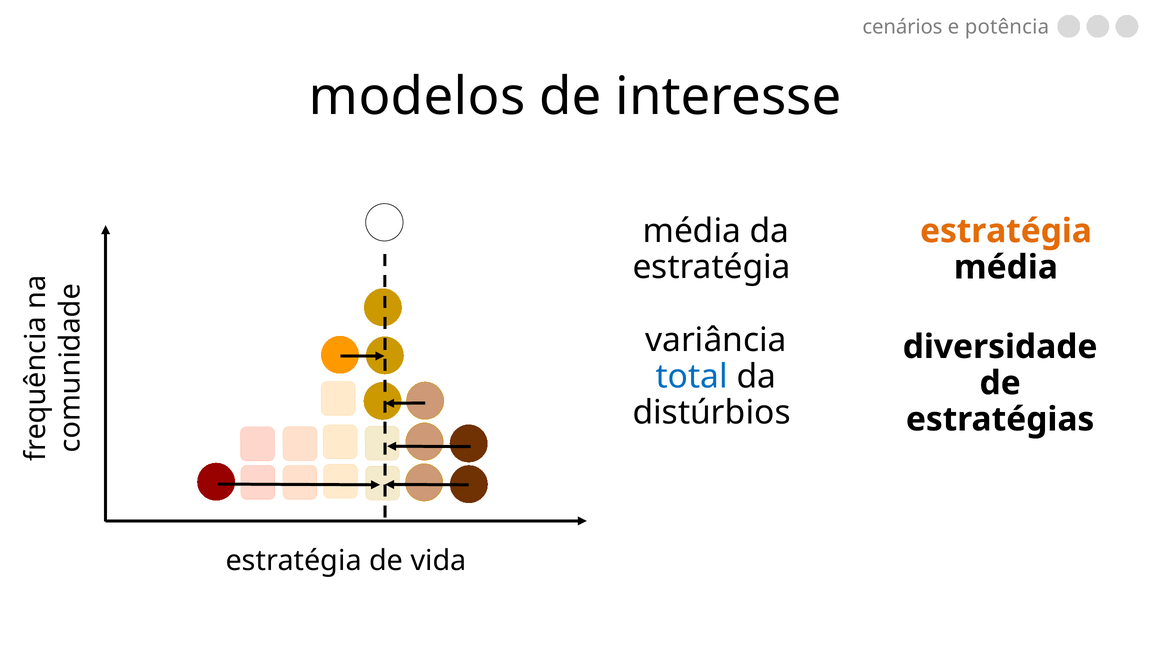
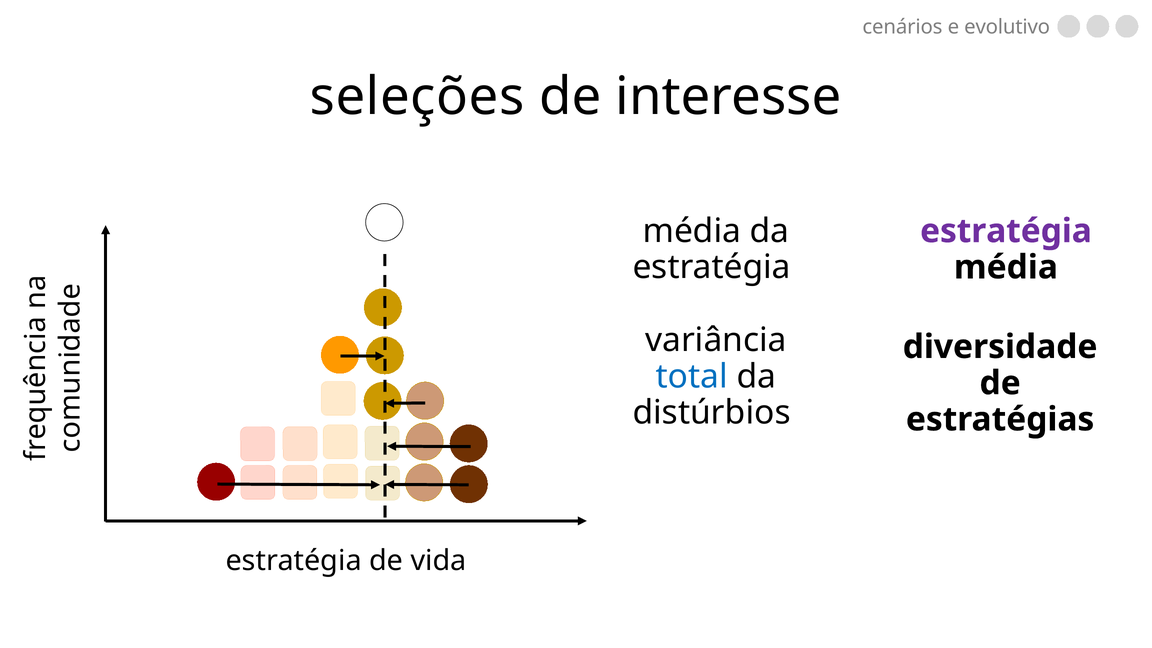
potência: potência -> evolutivo
modelos: modelos -> seleções
estratégia at (1006, 231) colour: orange -> purple
